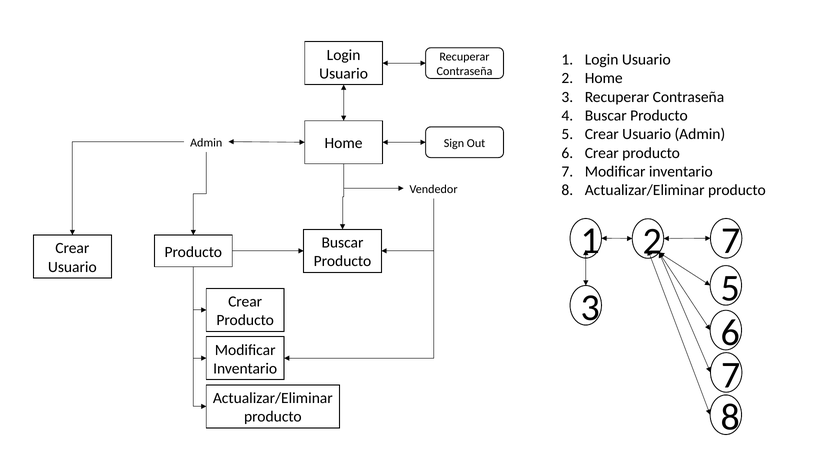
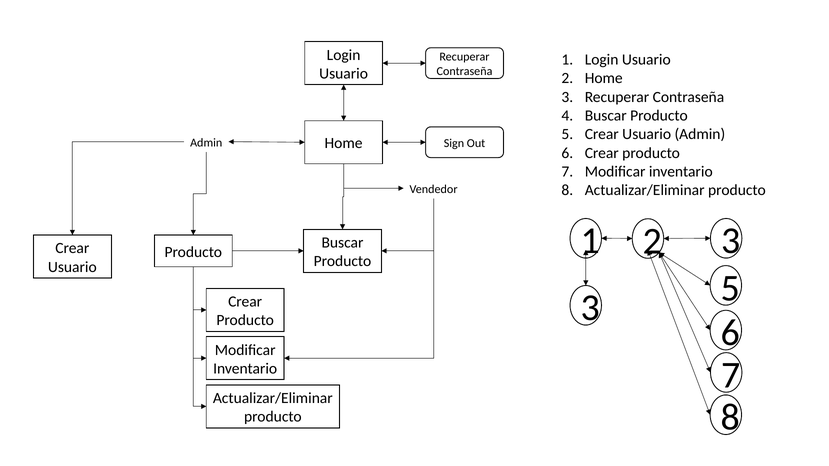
7 at (731, 241): 7 -> 3
